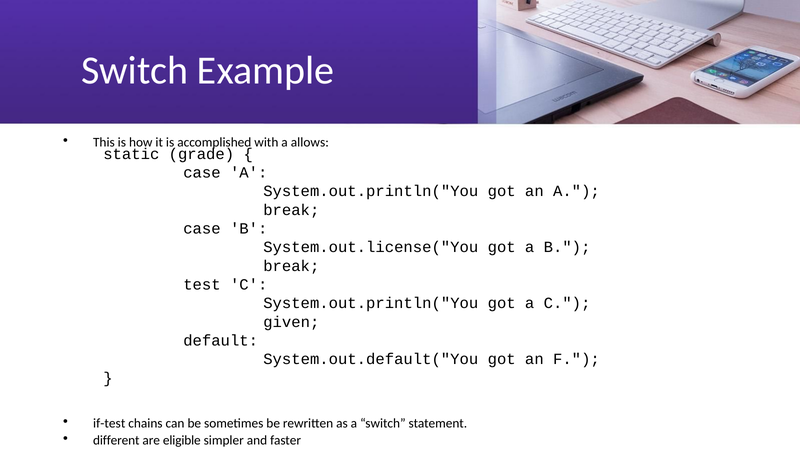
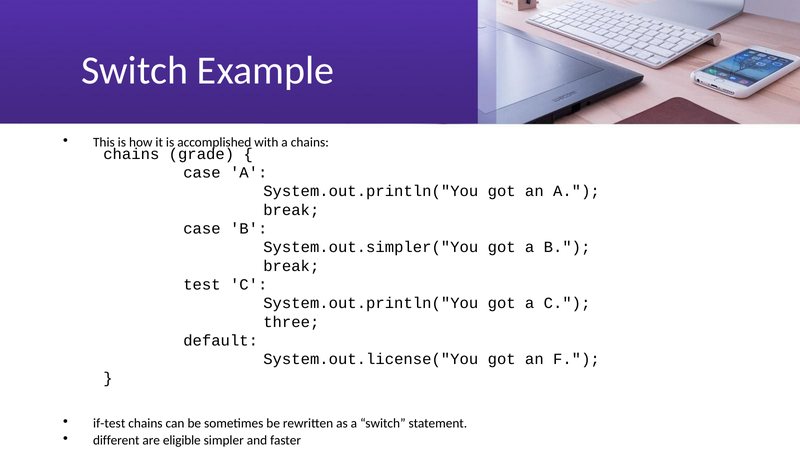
a allows: allows -> chains
static at (131, 154): static -> chains
System.out.license("You: System.out.license("You -> System.out.simpler("You
given: given -> three
System.out.default("You: System.out.default("You -> System.out.license("You
